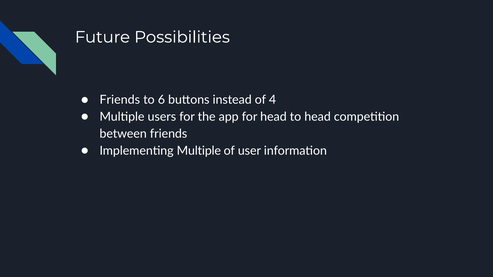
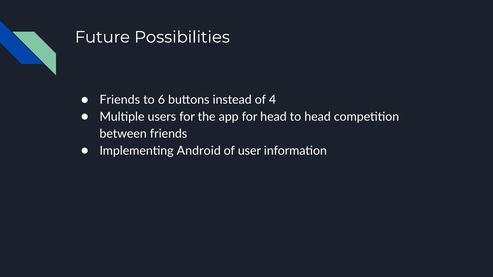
Implementing Multiple: Multiple -> Android
